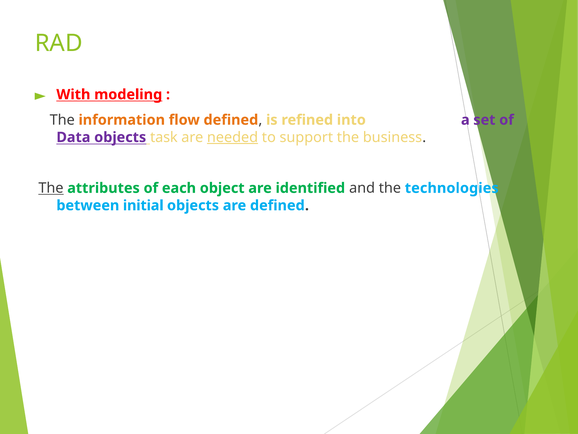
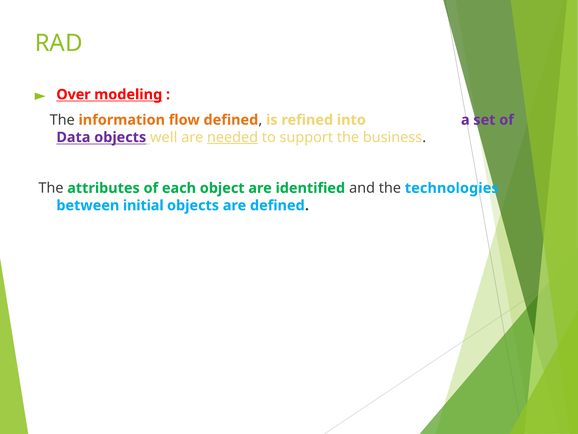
With: With -> Over
task: task -> well
The at (51, 188) underline: present -> none
